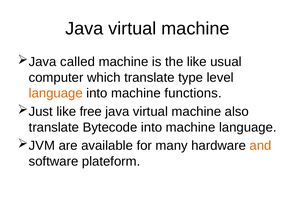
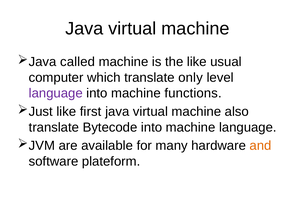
type: type -> only
language at (56, 93) colour: orange -> purple
free: free -> first
